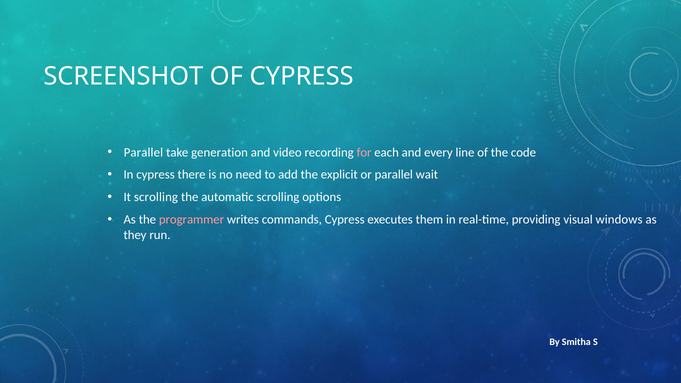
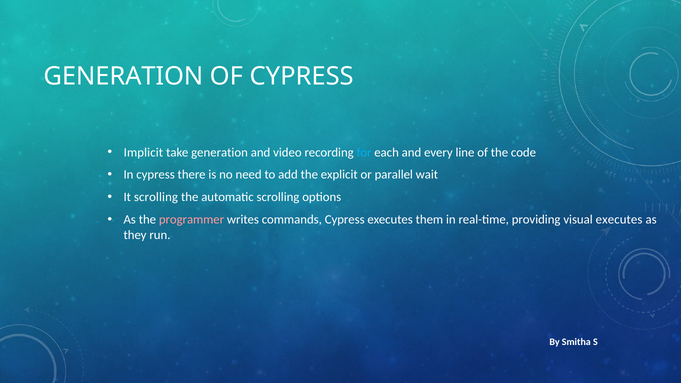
SCREENSHOT at (123, 76): SCREENSHOT -> GENERATION
Parallel at (143, 152): Parallel -> Implicit
for colour: pink -> light blue
visual windows: windows -> executes
